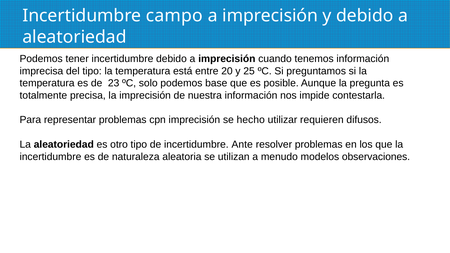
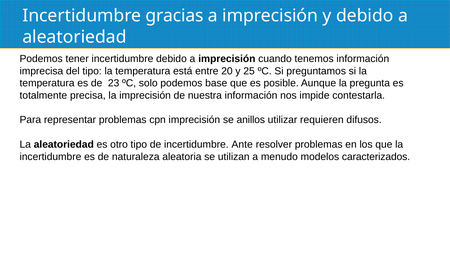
campo: campo -> gracias
hecho: hecho -> anillos
observaciones: observaciones -> caracterizados
